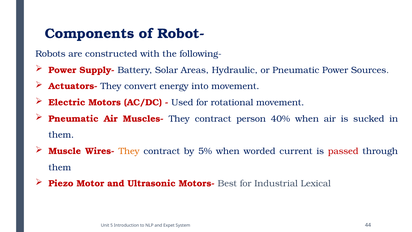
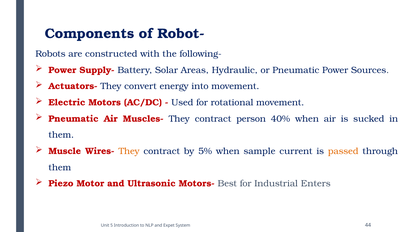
worded: worded -> sample
passed colour: red -> orange
Lexical: Lexical -> Enters
